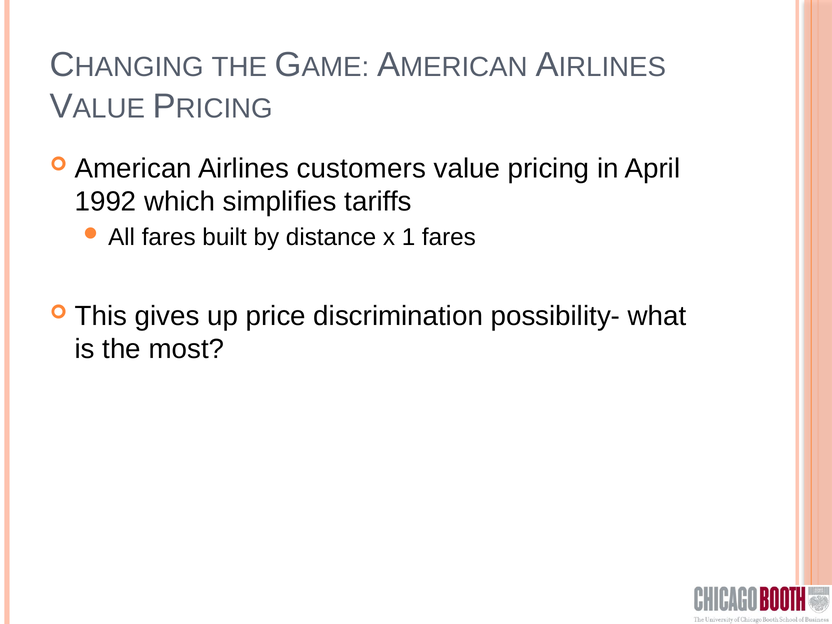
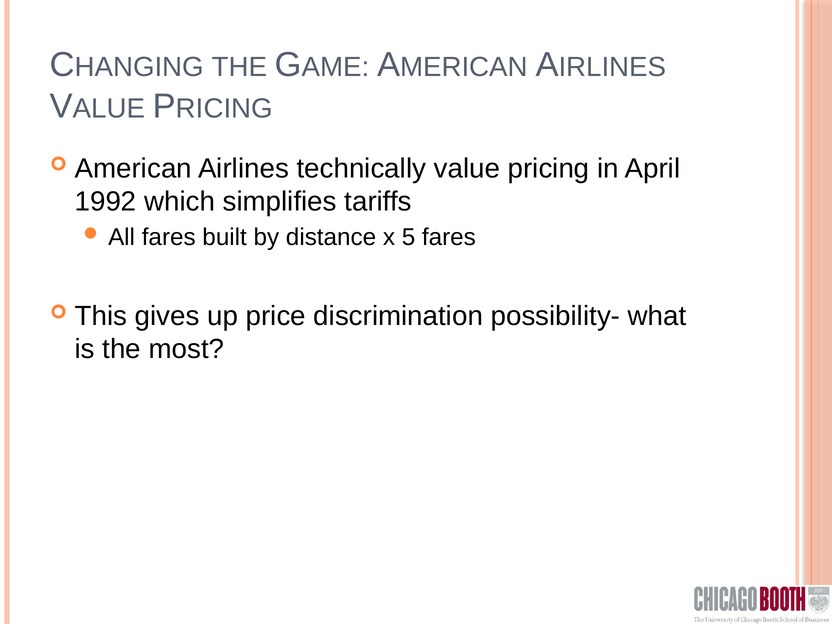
customers: customers -> technically
1: 1 -> 5
